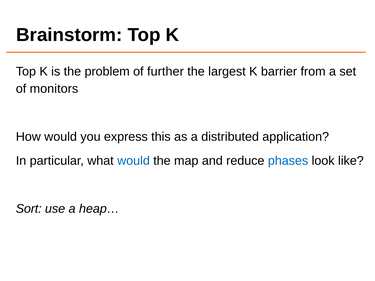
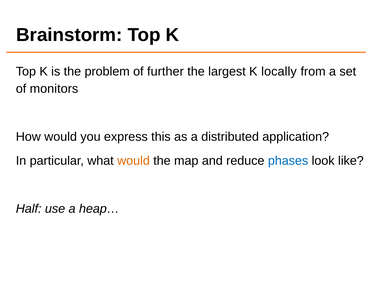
barrier: barrier -> locally
would at (134, 161) colour: blue -> orange
Sort: Sort -> Half
